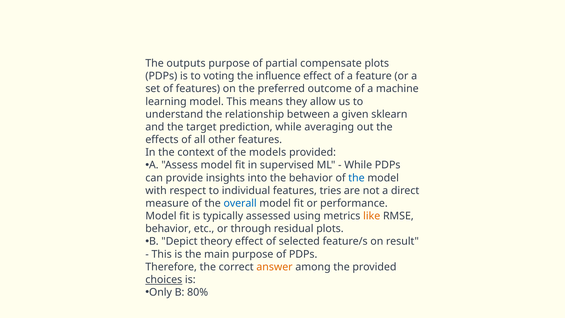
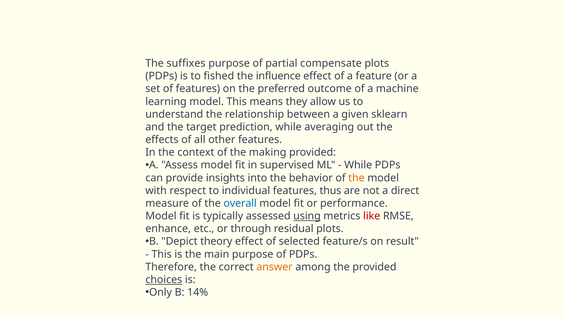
outputs: outputs -> suffixes
voting: voting -> fished
models: models -> making
the at (356, 178) colour: blue -> orange
tries: tries -> thus
using underline: none -> present
like colour: orange -> red
behavior at (168, 229): behavior -> enhance
80%: 80% -> 14%
